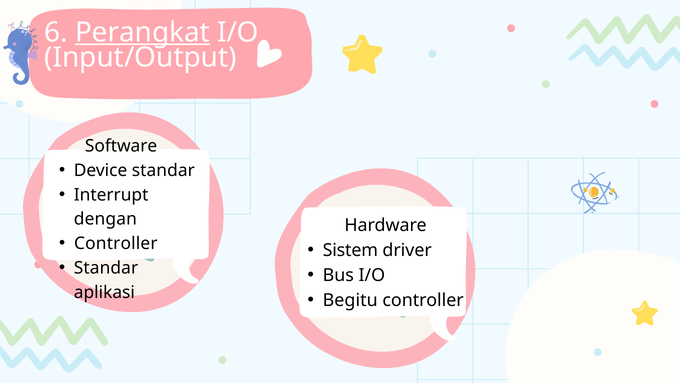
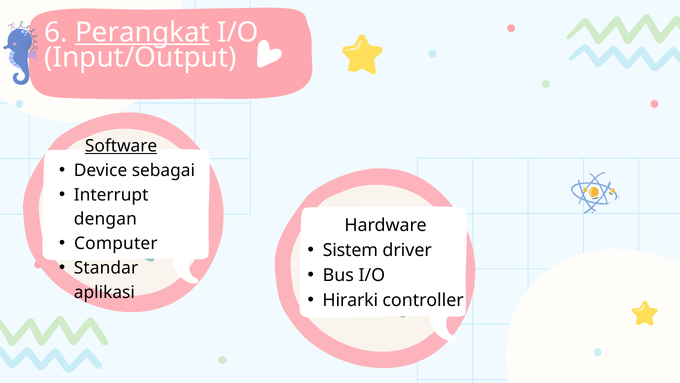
Software underline: none -> present
Device standar: standar -> sebagai
Controller at (116, 243): Controller -> Computer
Begitu: Begitu -> Hirarki
